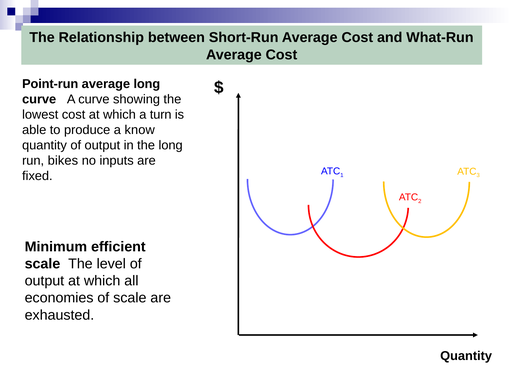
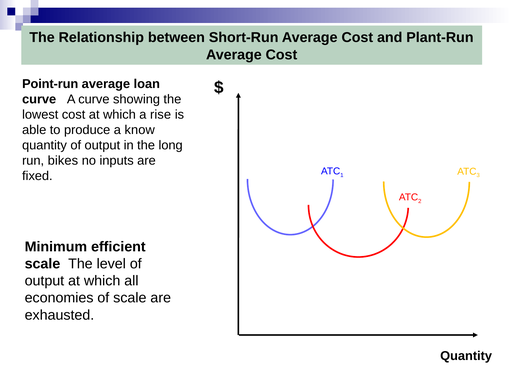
What-Run: What-Run -> Plant-Run
average long: long -> loan
turn: turn -> rise
